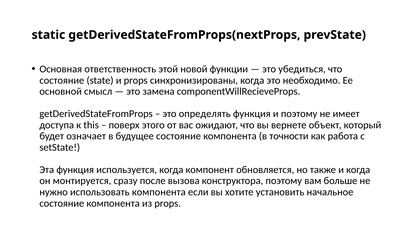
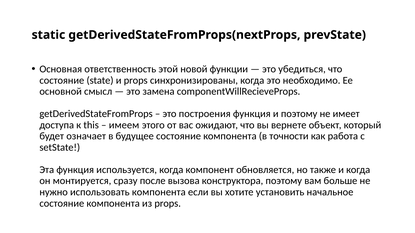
определять: определять -> построения
поверх: поверх -> имеем
